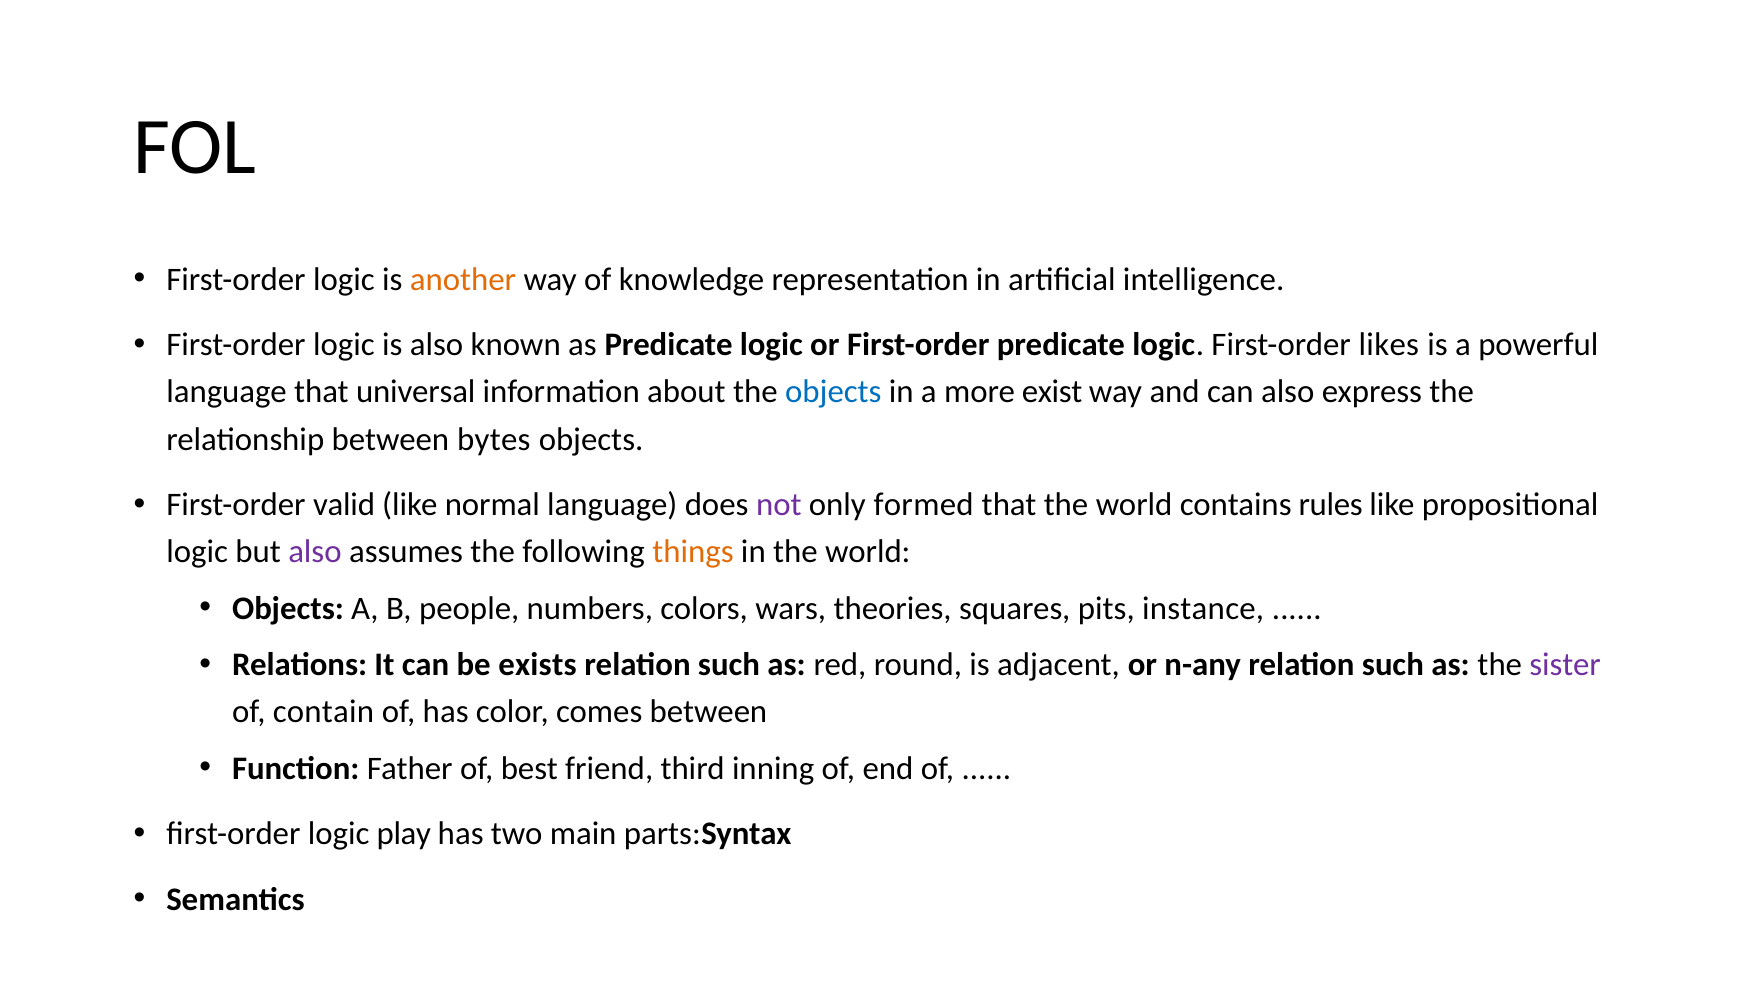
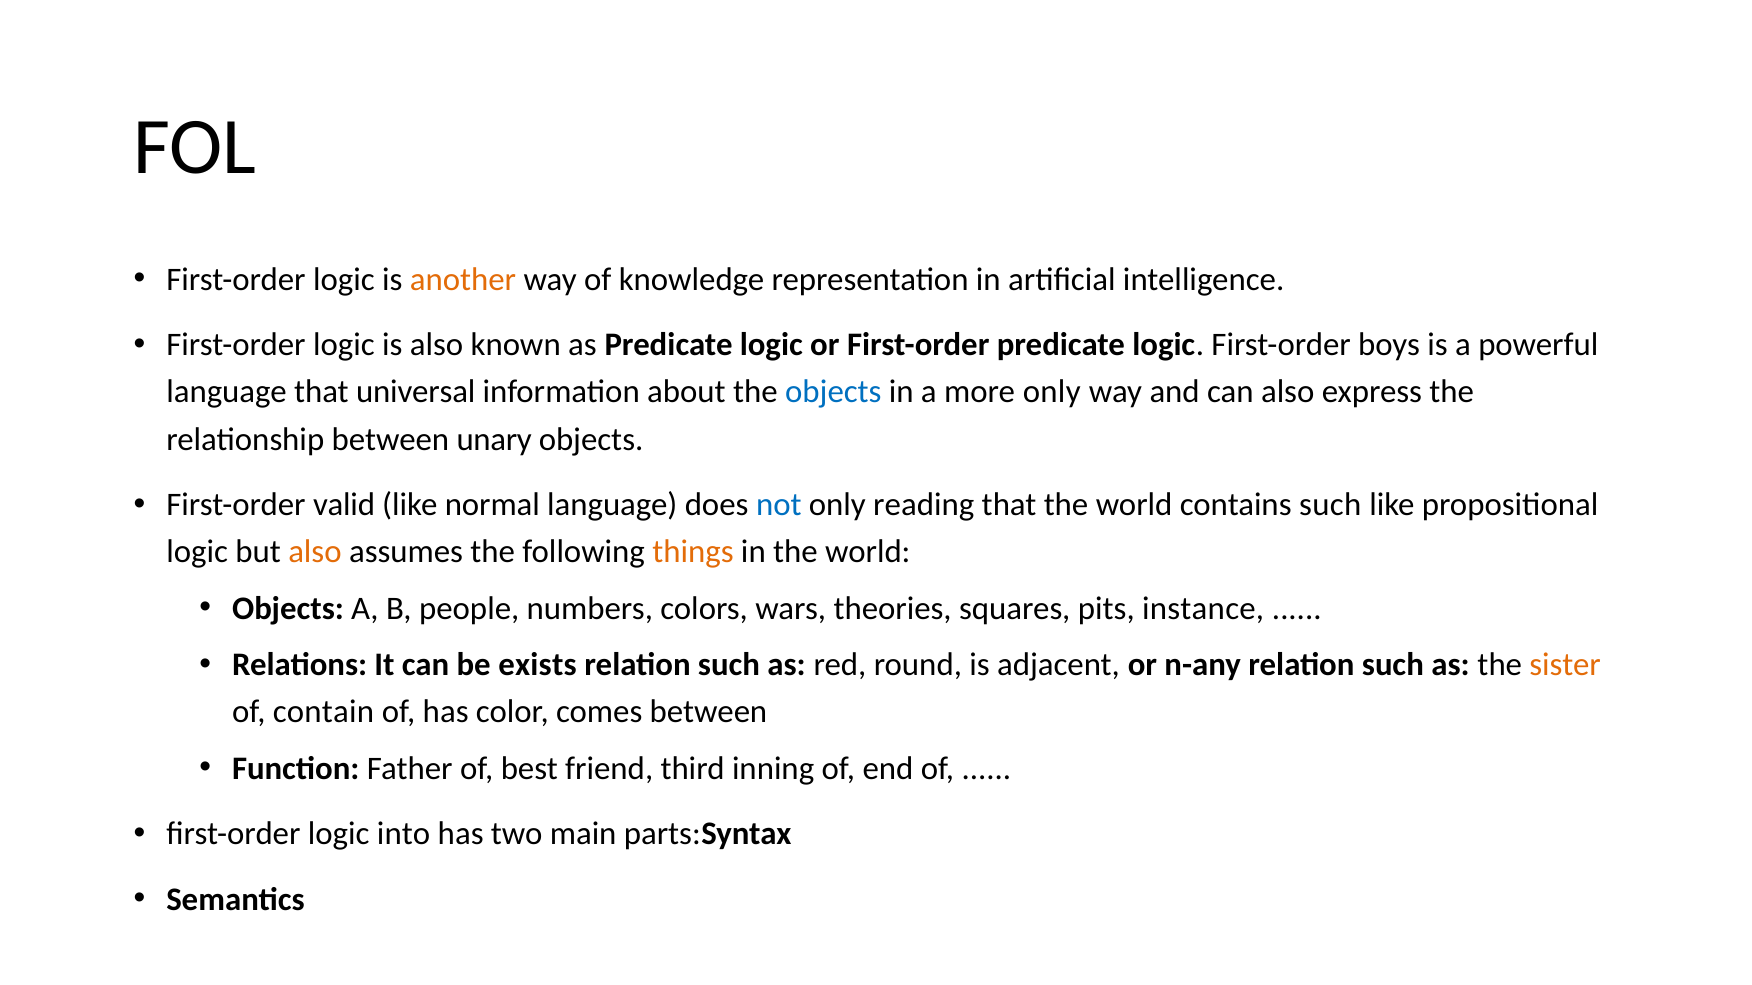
likes: likes -> boys
more exist: exist -> only
bytes: bytes -> unary
not colour: purple -> blue
formed: formed -> reading
contains rules: rules -> such
also at (315, 552) colour: purple -> orange
sister colour: purple -> orange
play: play -> into
